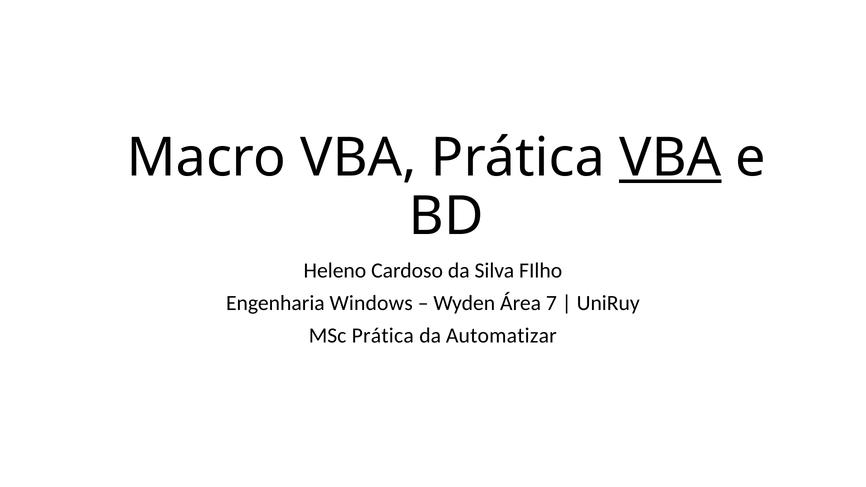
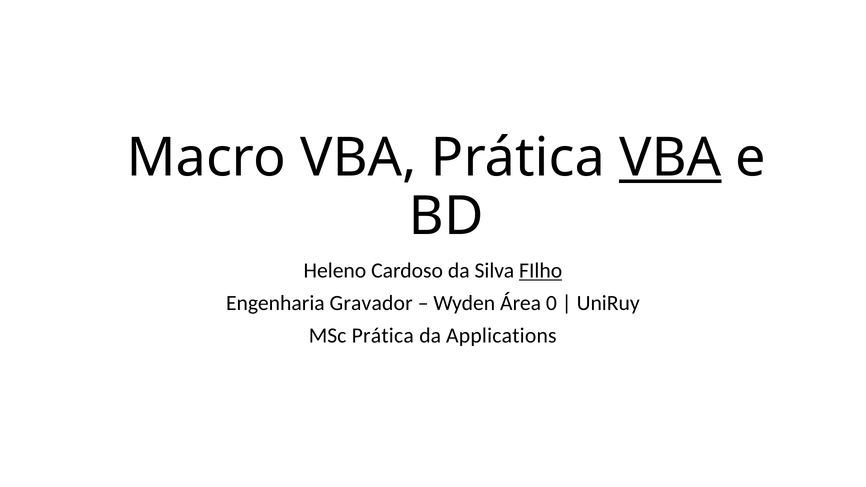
FIlho underline: none -> present
Windows: Windows -> Gravador
7: 7 -> 0
Automatizar: Automatizar -> Applications
